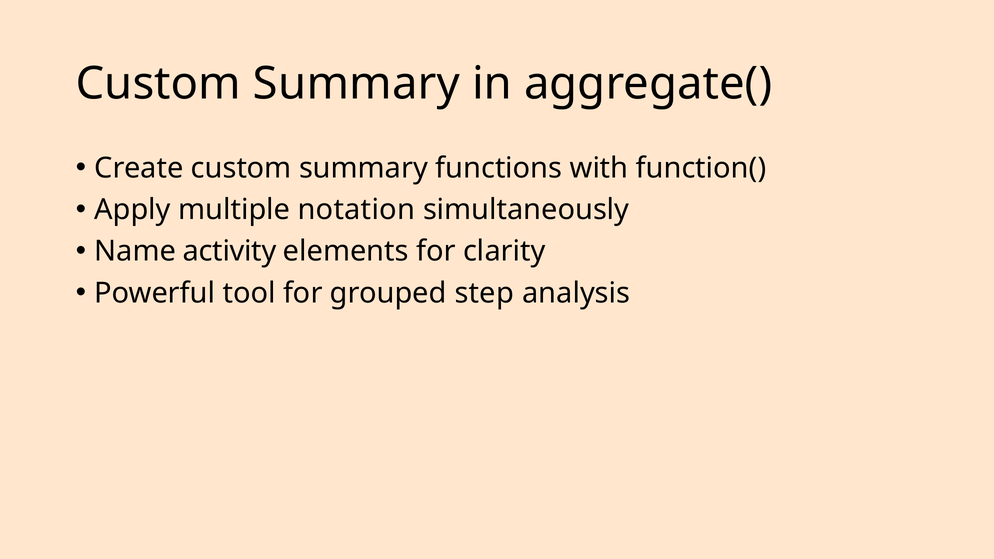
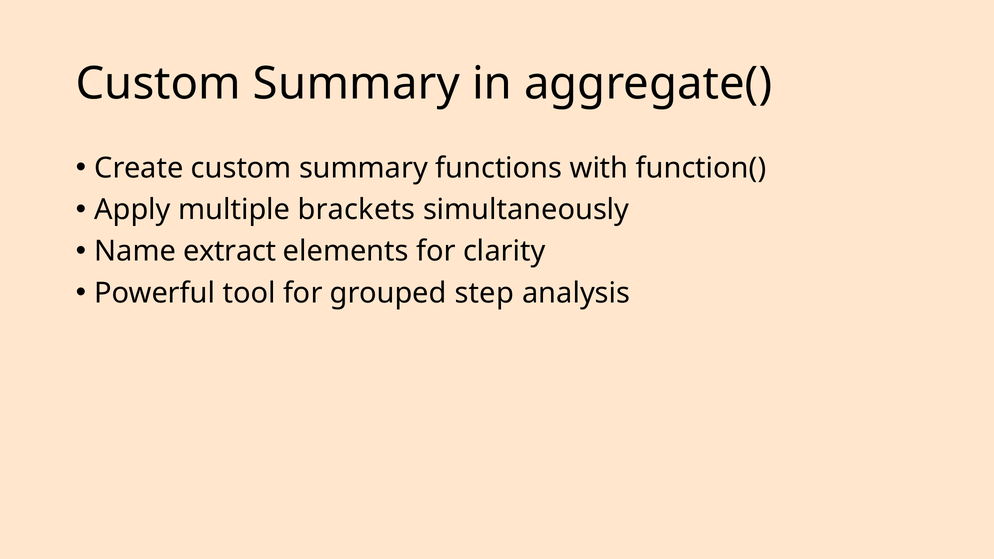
notation: notation -> brackets
activity: activity -> extract
